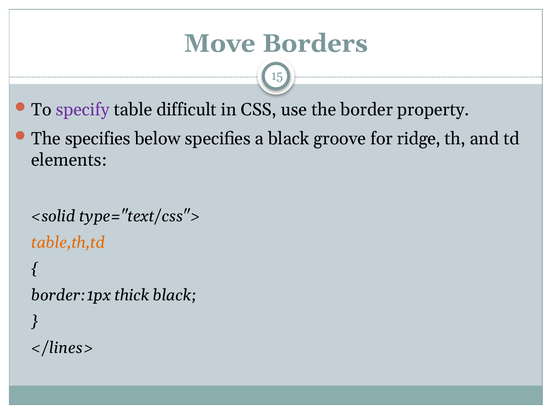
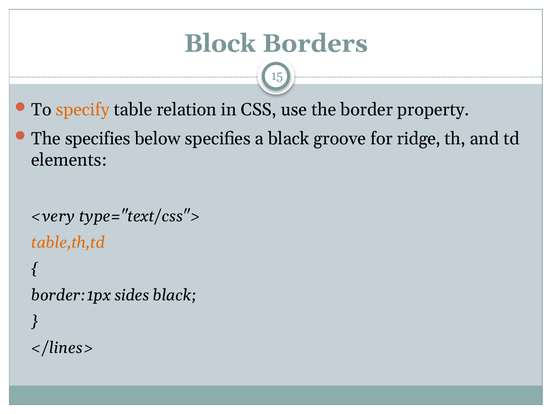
Move: Move -> Block
specify colour: purple -> orange
difficult: difficult -> relation
<solid: <solid -> <very
thick: thick -> sides
